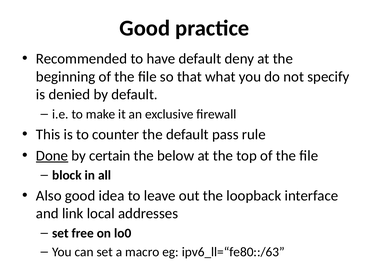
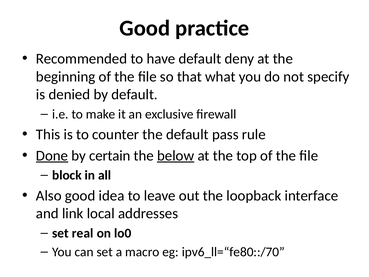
below underline: none -> present
free: free -> real
ipv6_ll=“fe80::/63: ipv6_ll=“fe80::/63 -> ipv6_ll=“fe80::/70
